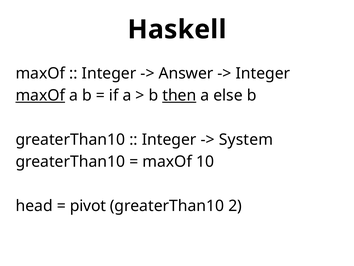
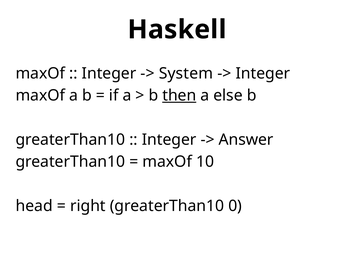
Answer: Answer -> System
maxOf at (40, 95) underline: present -> none
System: System -> Answer
pivot: pivot -> right
2: 2 -> 0
